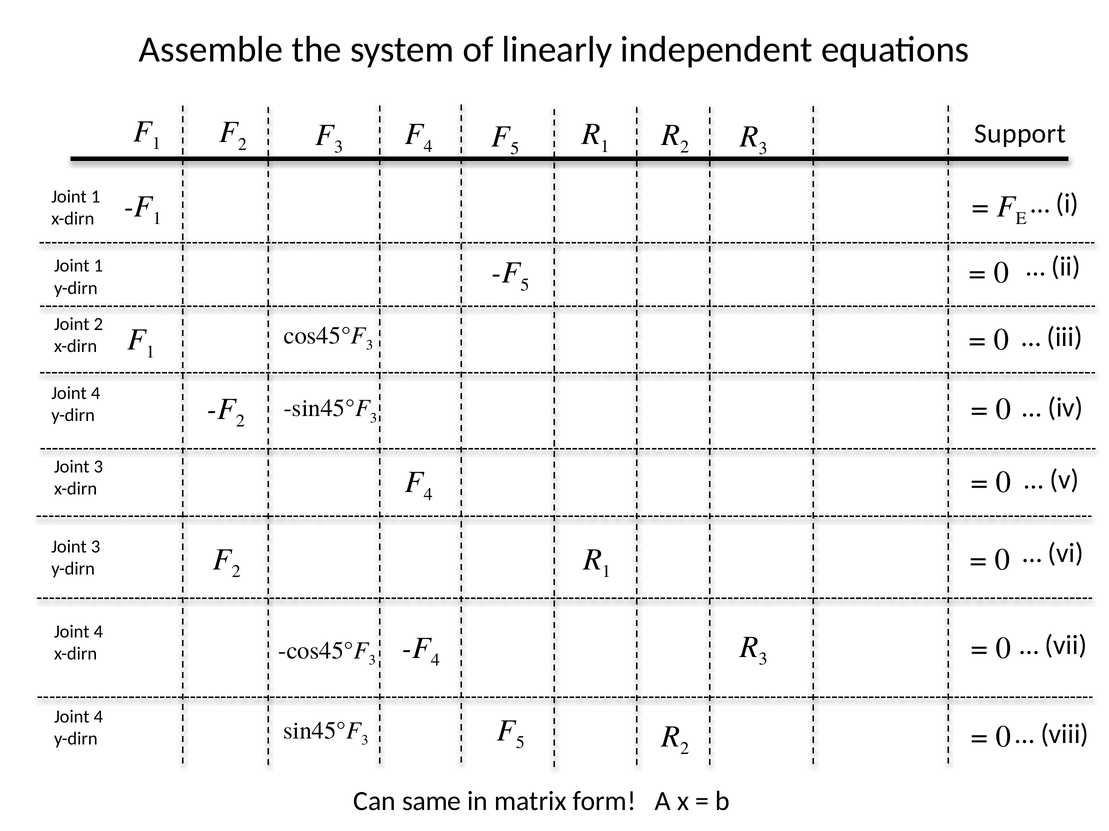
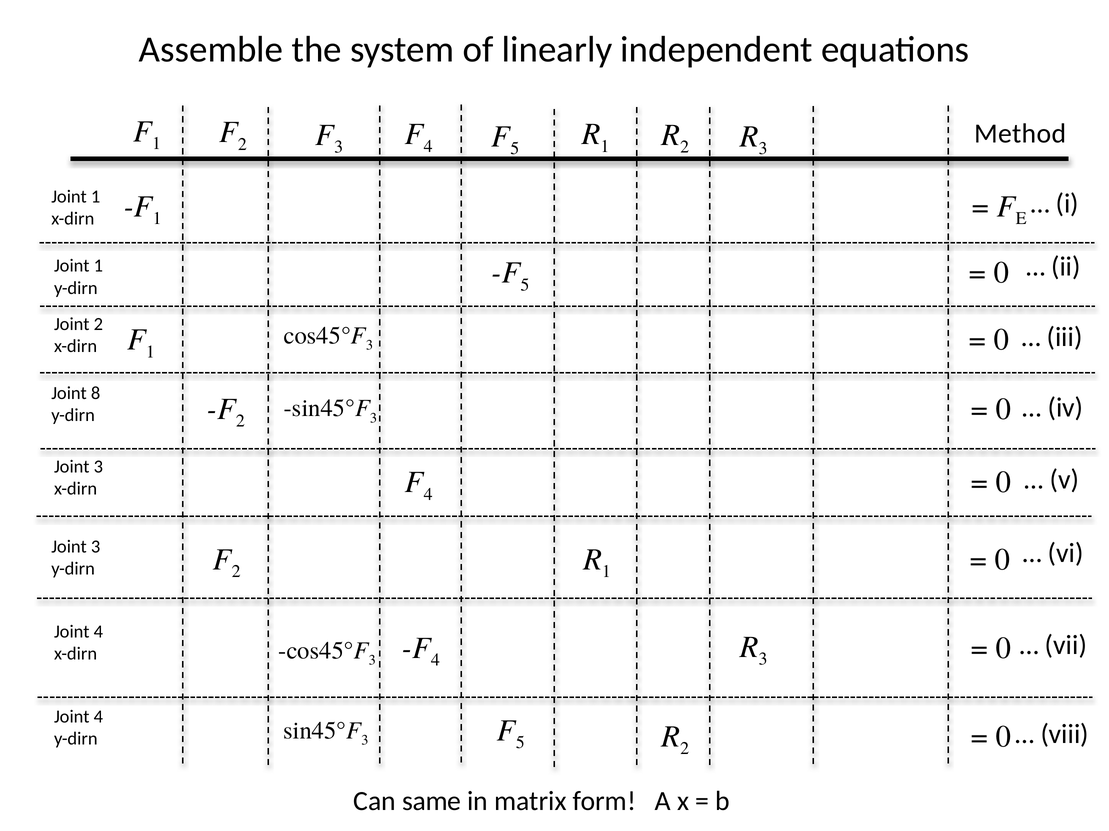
Support: Support -> Method
4 at (96, 394): 4 -> 8
